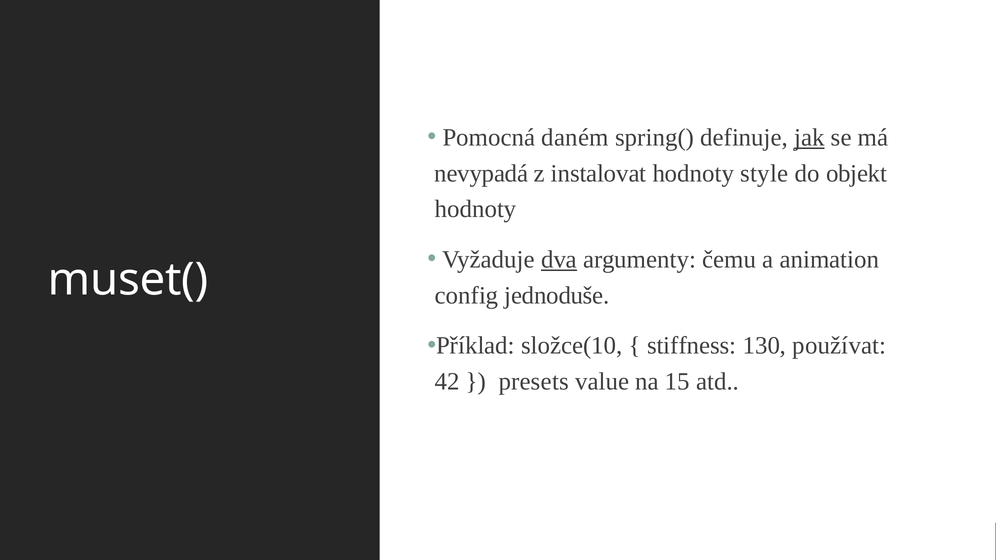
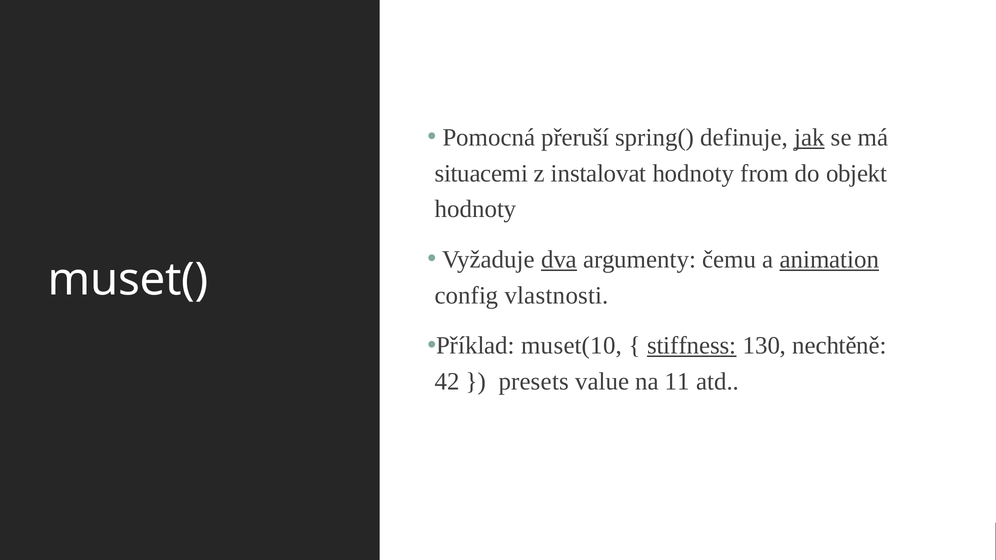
daném: daném -> přeruší
nevypadá: nevypadá -> situacemi
style: style -> from
animation underline: none -> present
jednoduše: jednoduše -> vlastnosti
složce(10: složce(10 -> muset(10
stiffness underline: none -> present
používat: používat -> nechtěně
15: 15 -> 11
